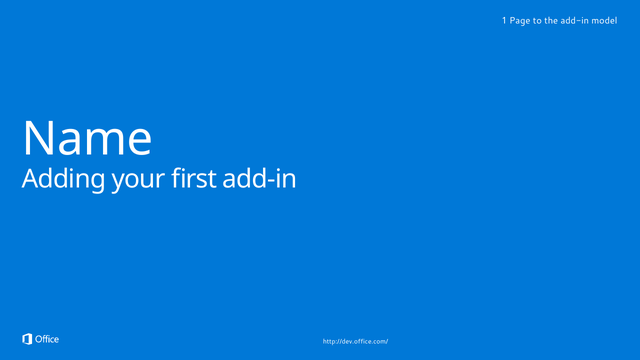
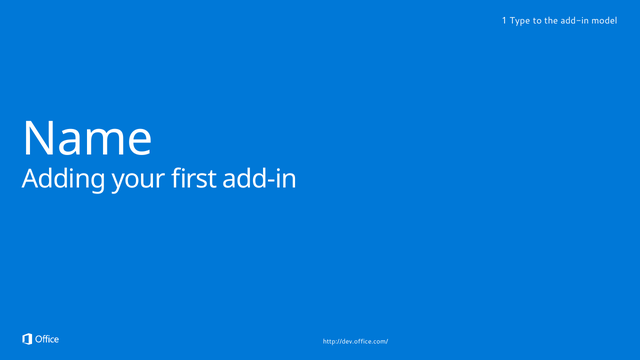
Page: Page -> Type
